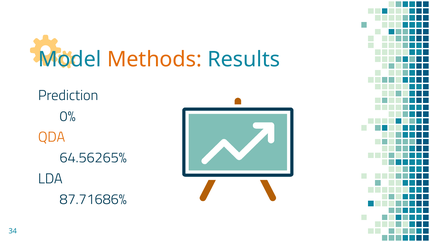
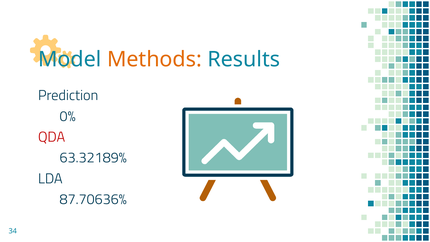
QDA colour: orange -> red
64.56265%: 64.56265% -> 63.32189%
87.71686%: 87.71686% -> 87.70636%
